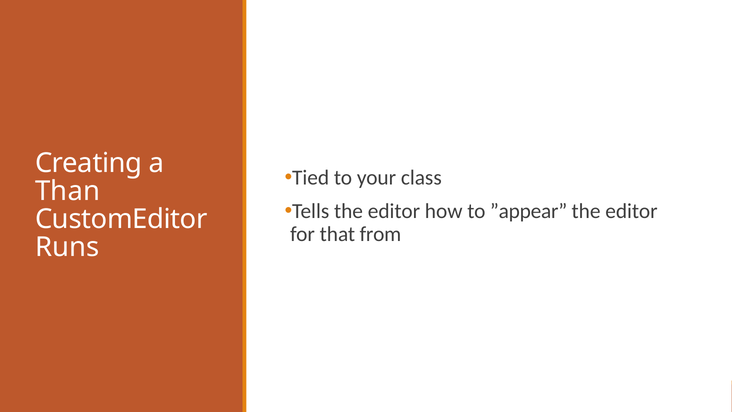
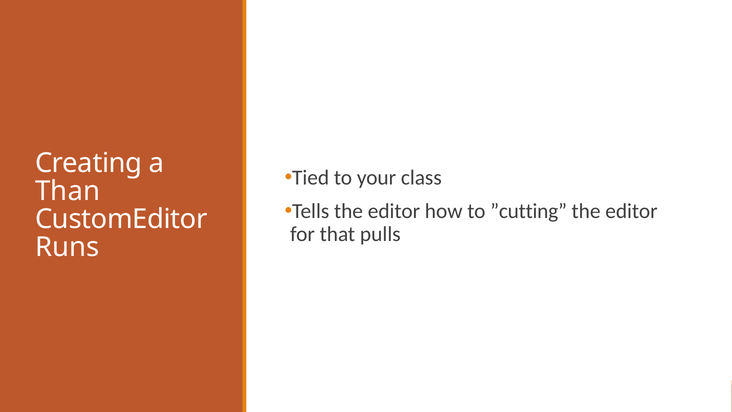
”appear: ”appear -> ”cutting
from: from -> pulls
